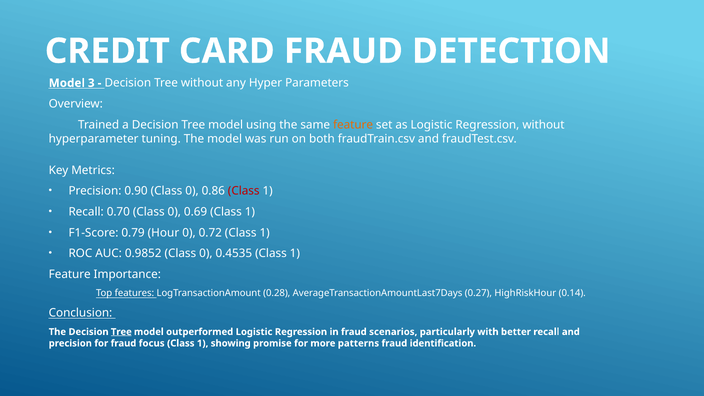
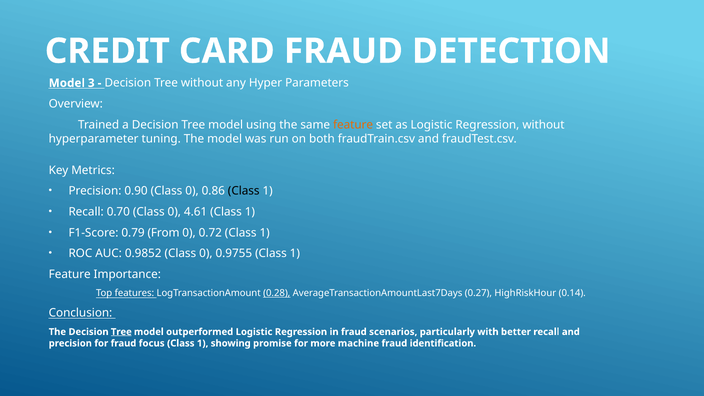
Class at (244, 191) colour: red -> black
0.69: 0.69 -> 4.61
Hour: Hour -> From
0.4535: 0.4535 -> 0.9755
0.28 underline: none -> present
patterns: patterns -> machine
